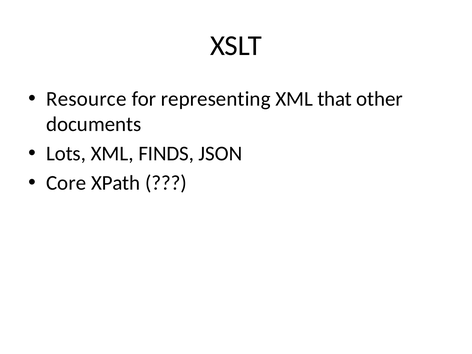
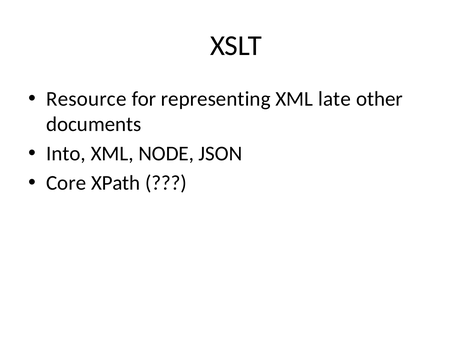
that: that -> late
Lots: Lots -> Into
FINDS: FINDS -> NODE
